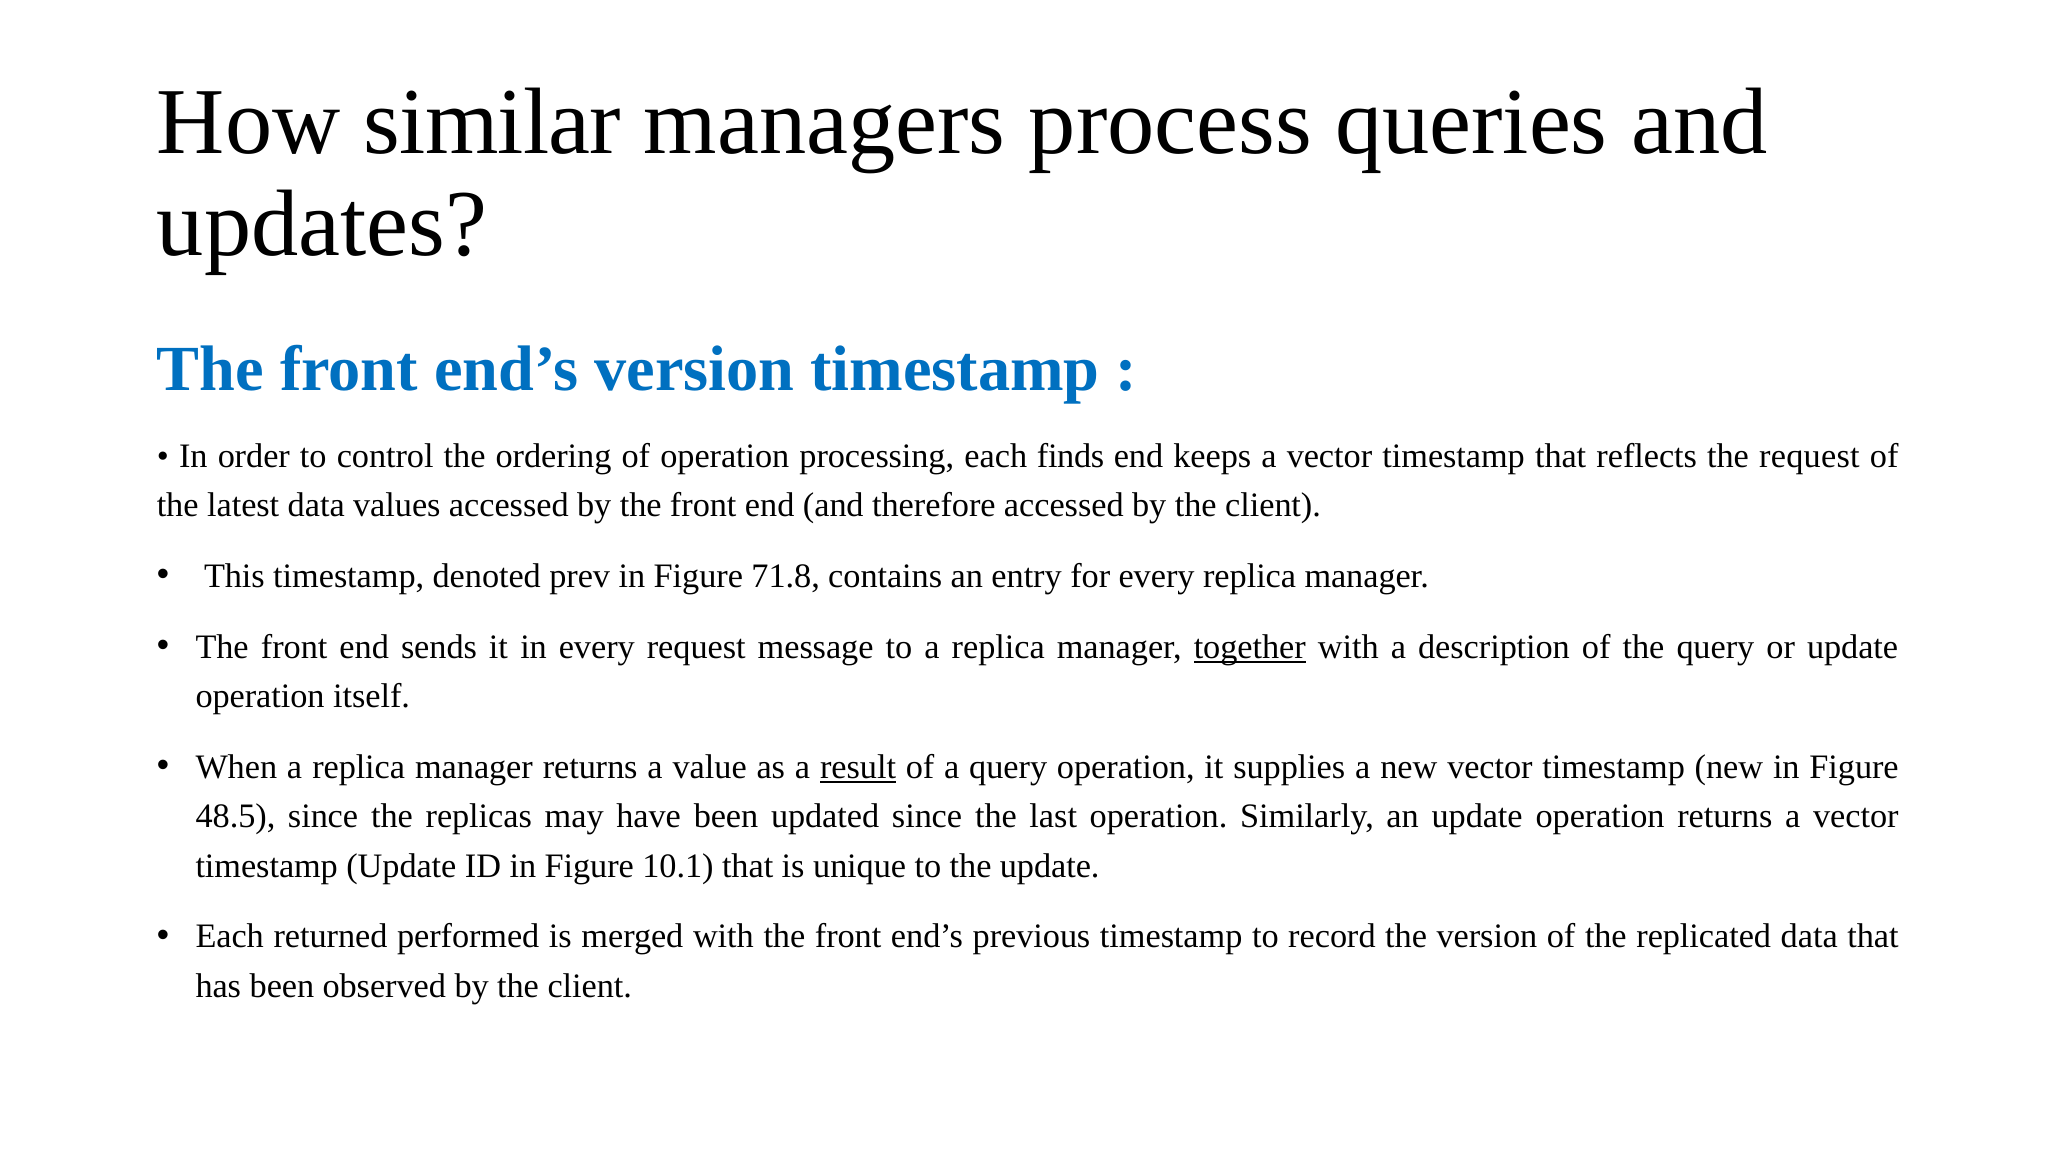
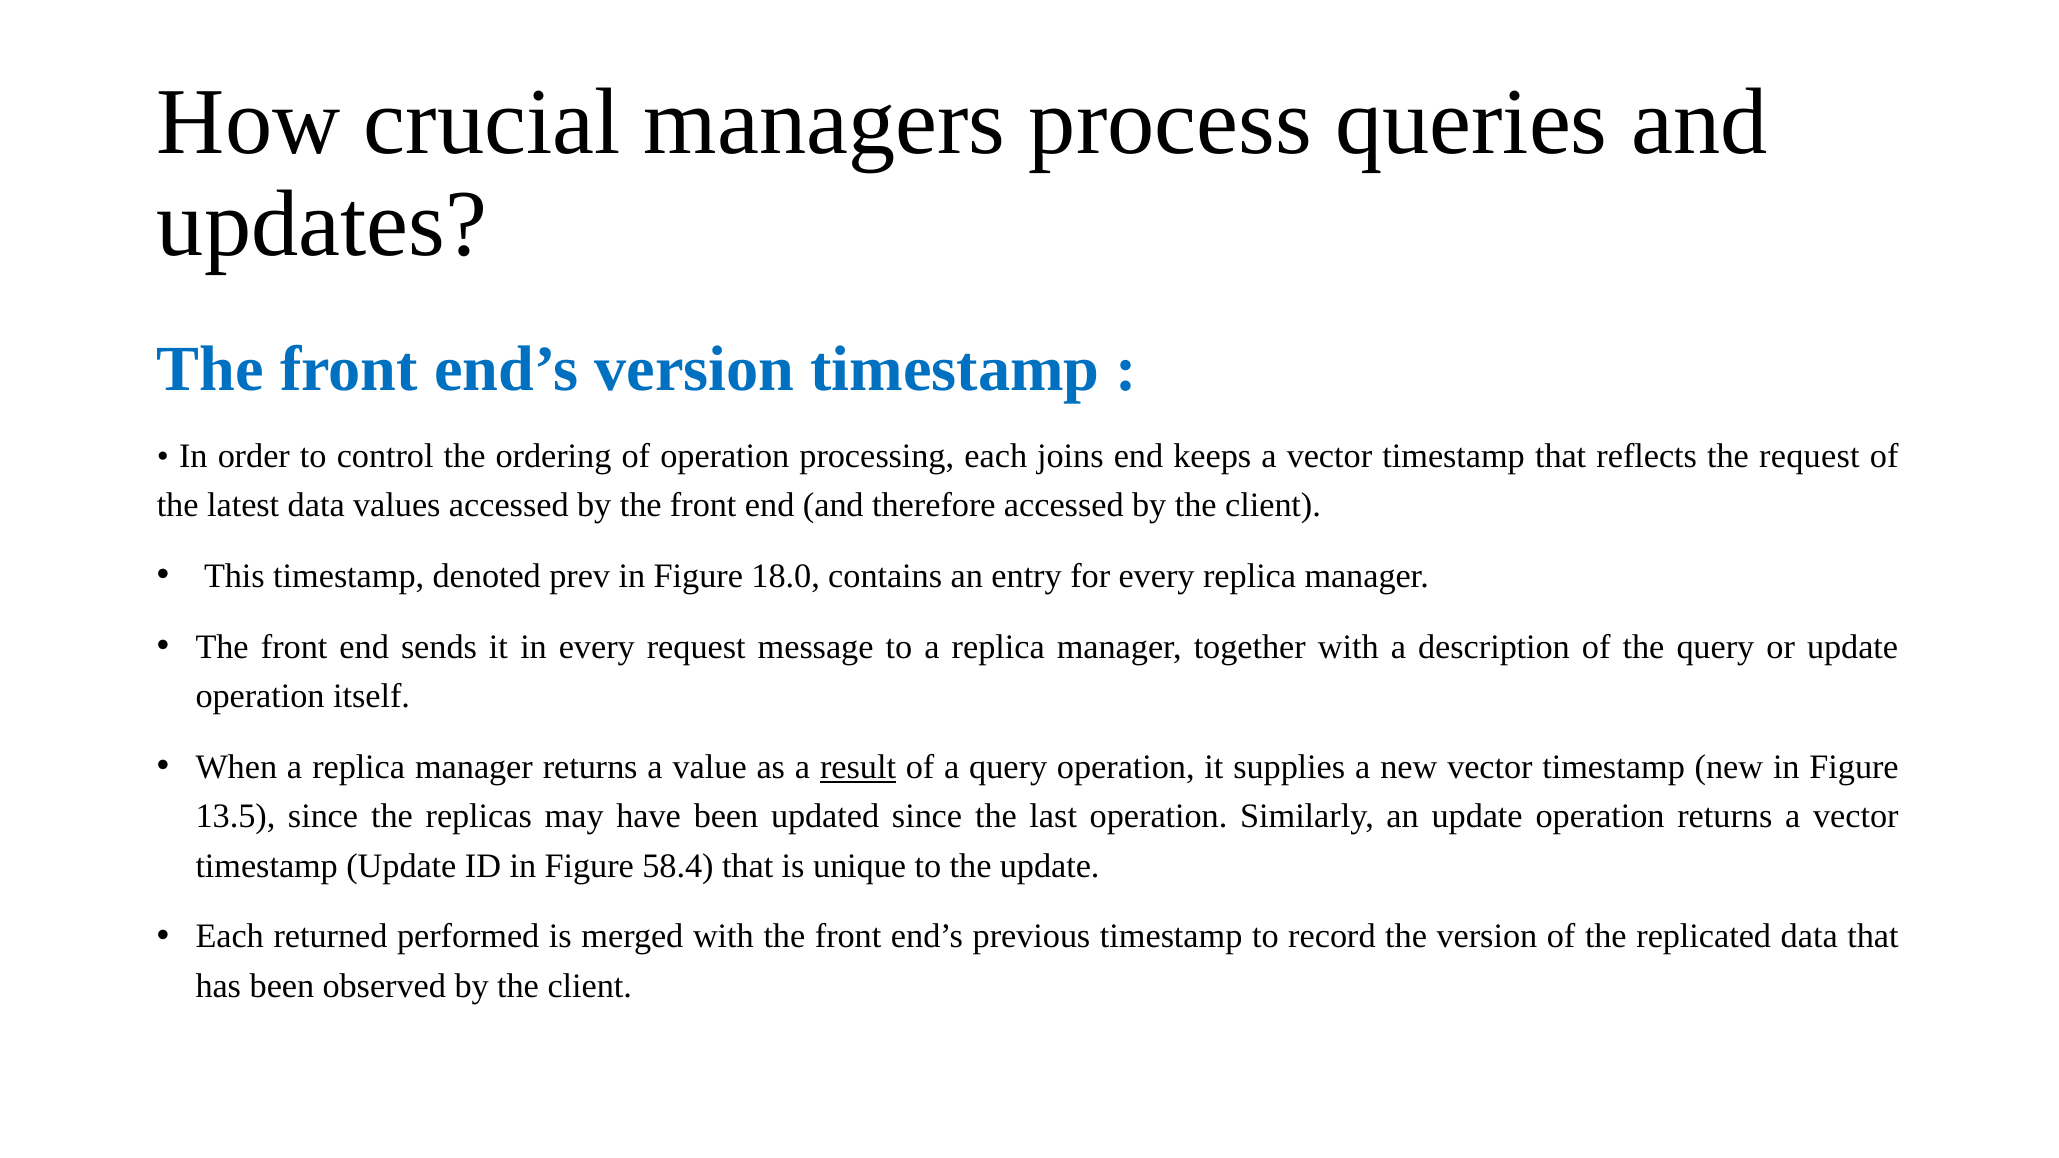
similar: similar -> crucial
finds: finds -> joins
71.8: 71.8 -> 18.0
together underline: present -> none
48.5: 48.5 -> 13.5
10.1: 10.1 -> 58.4
